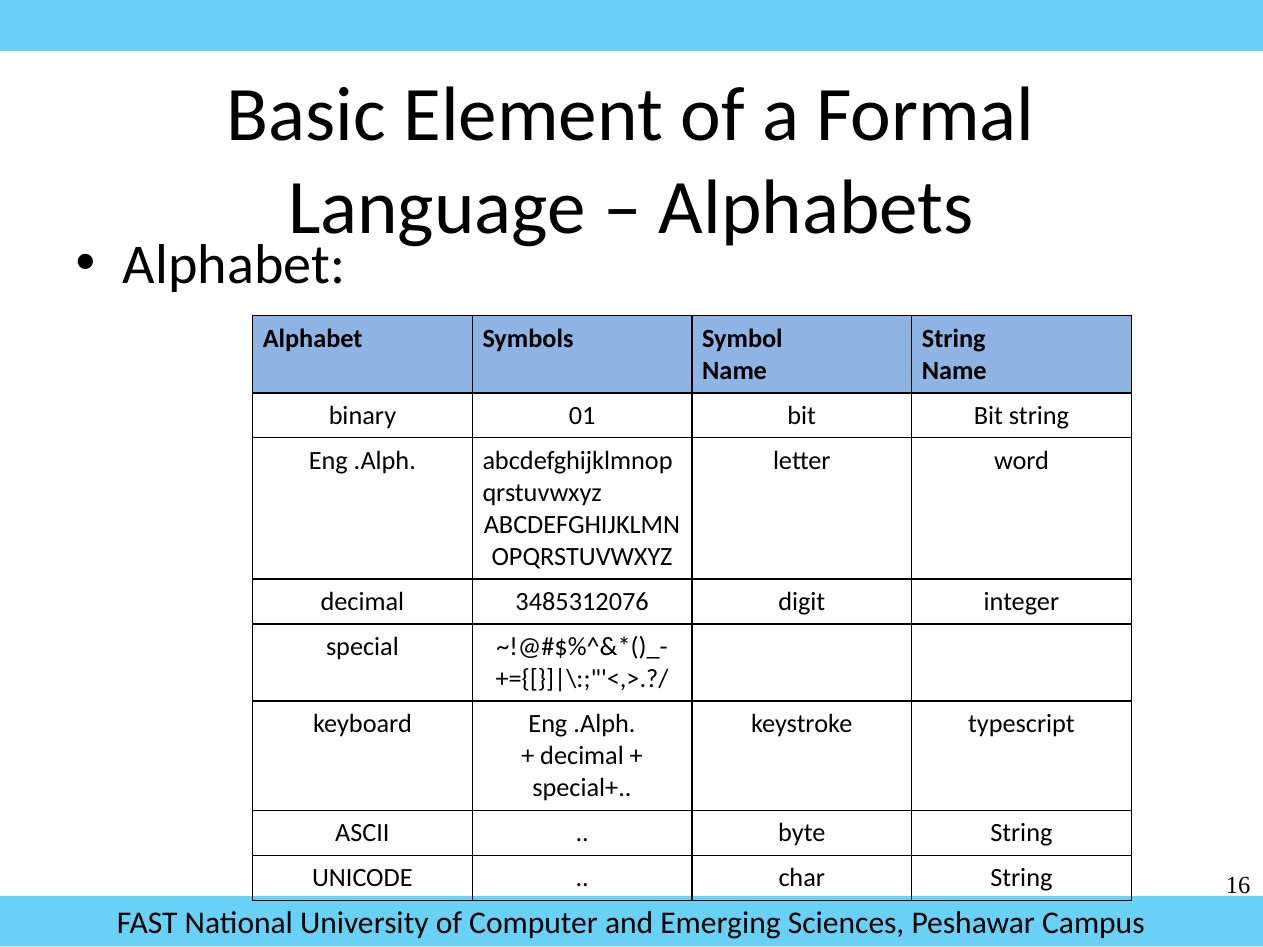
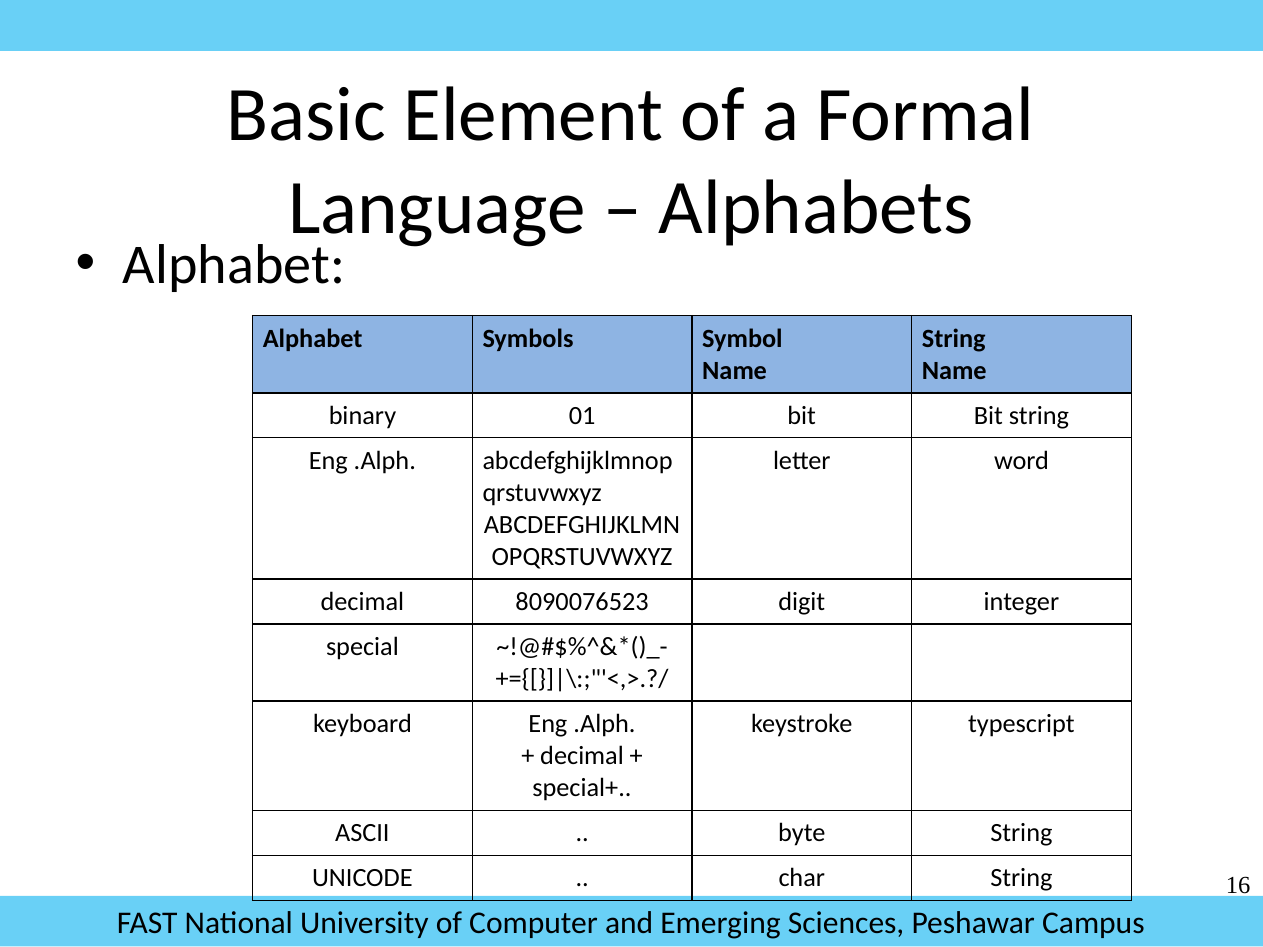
3485312076: 3485312076 -> 8090076523
